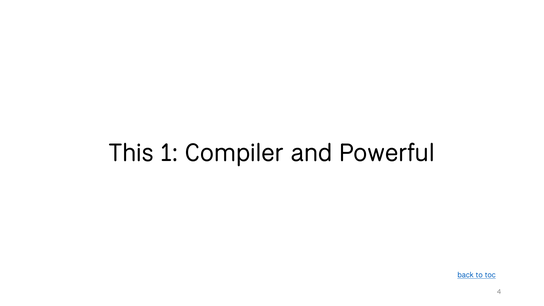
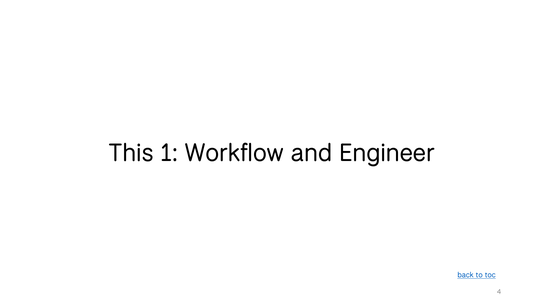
Compiler: Compiler -> Workflow
Powerful: Powerful -> Engineer
